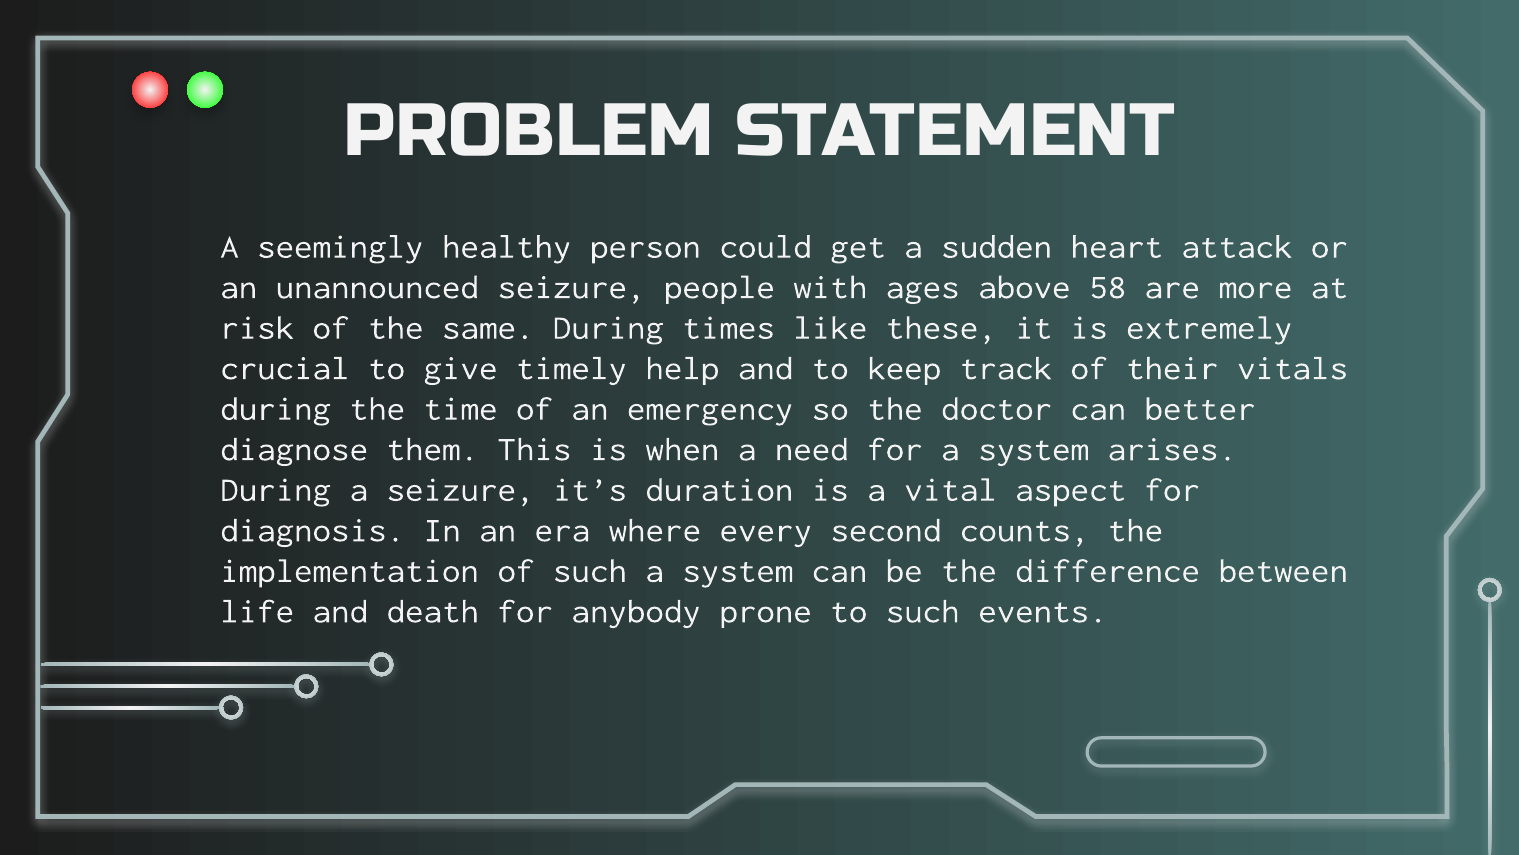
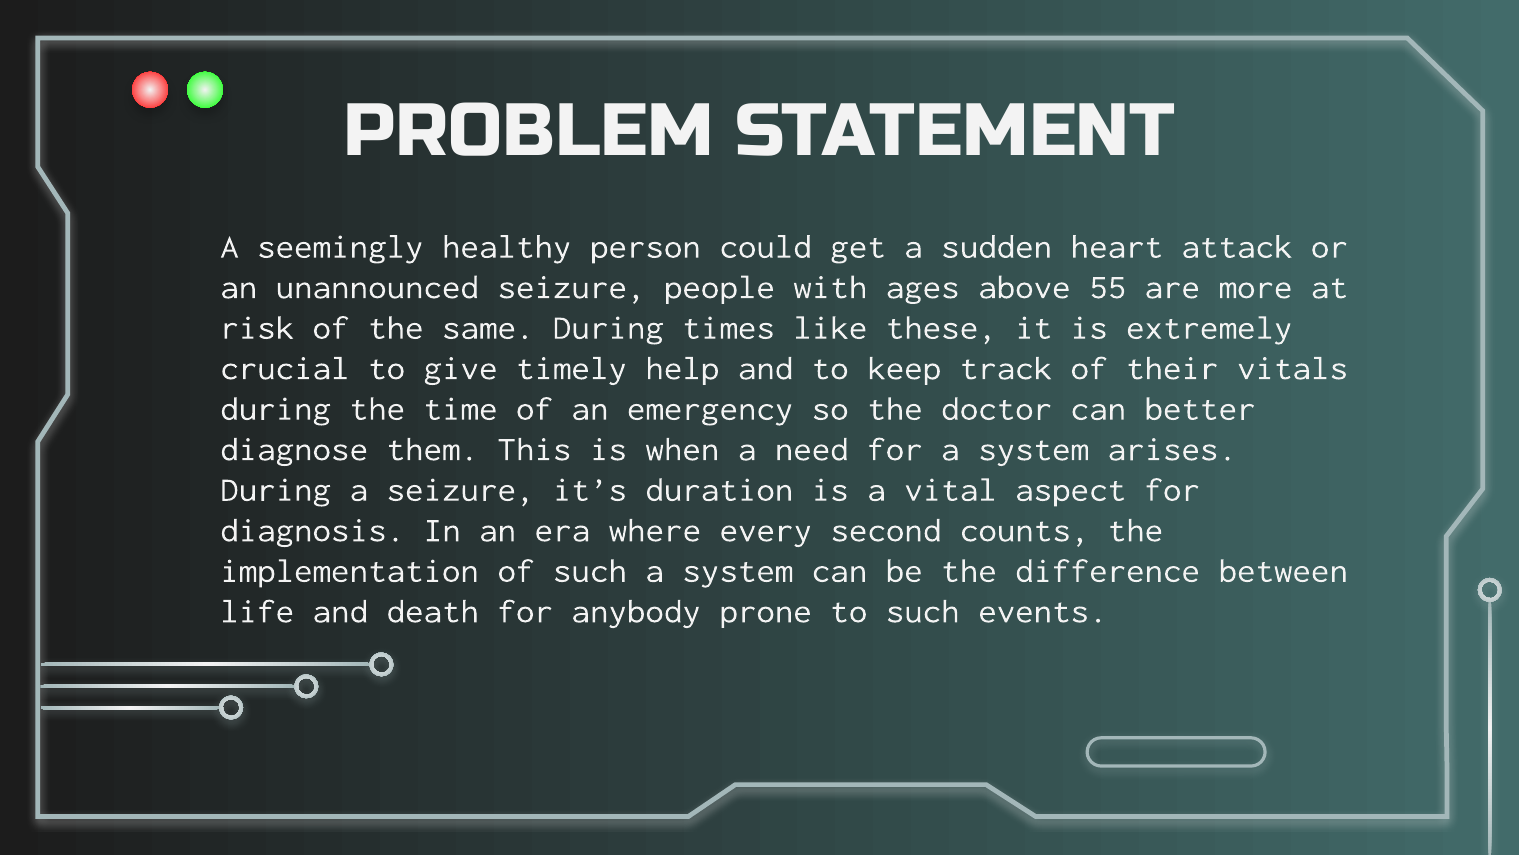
58: 58 -> 55
